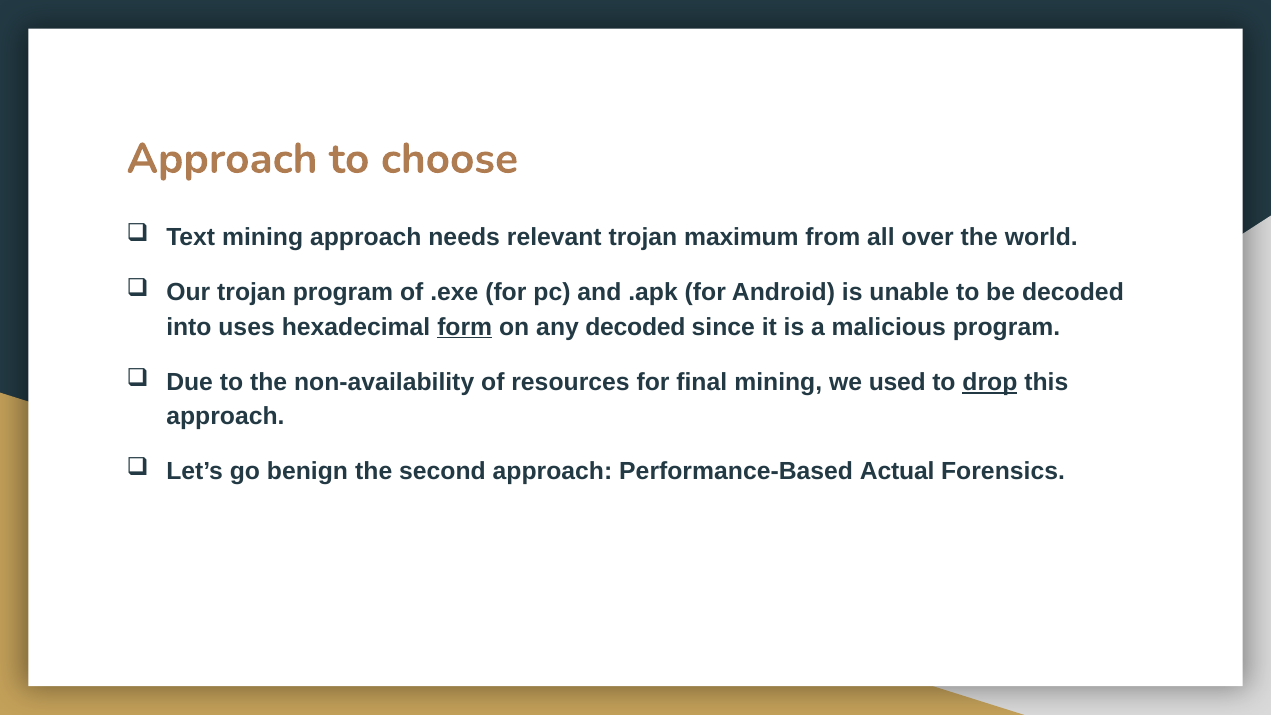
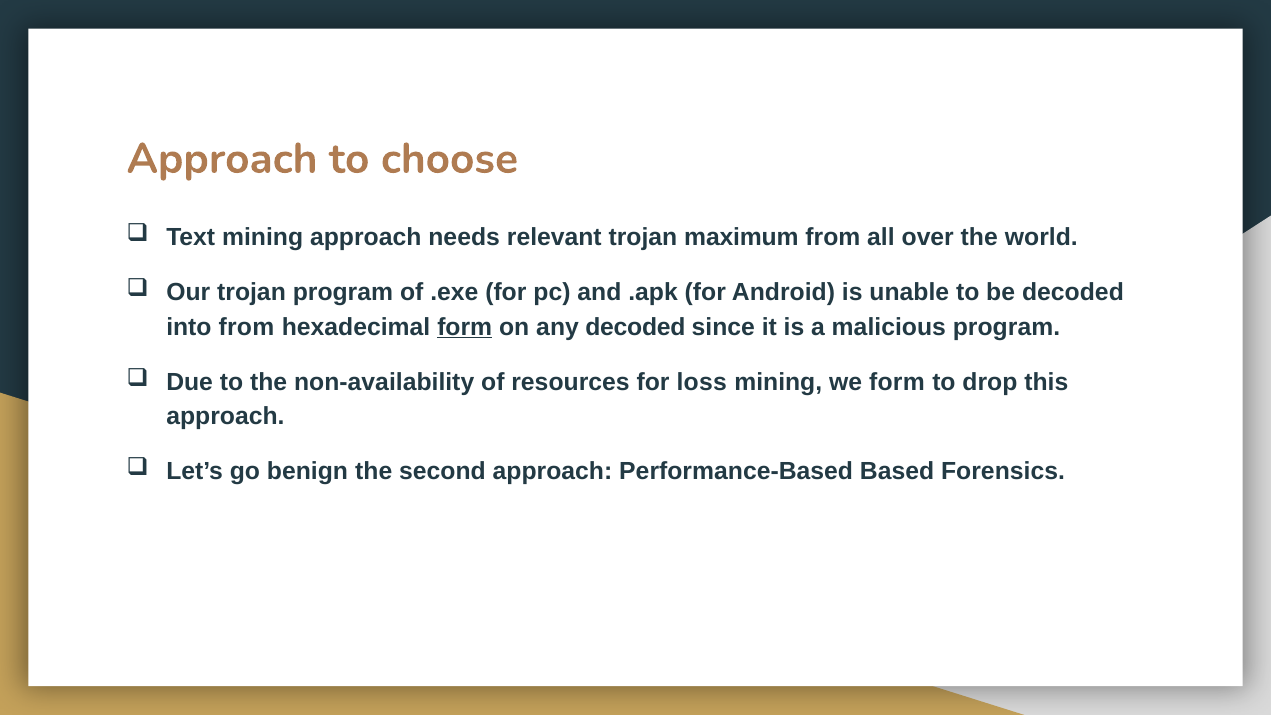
into uses: uses -> from
final: final -> loss
we used: used -> form
drop underline: present -> none
Actual: Actual -> Based
